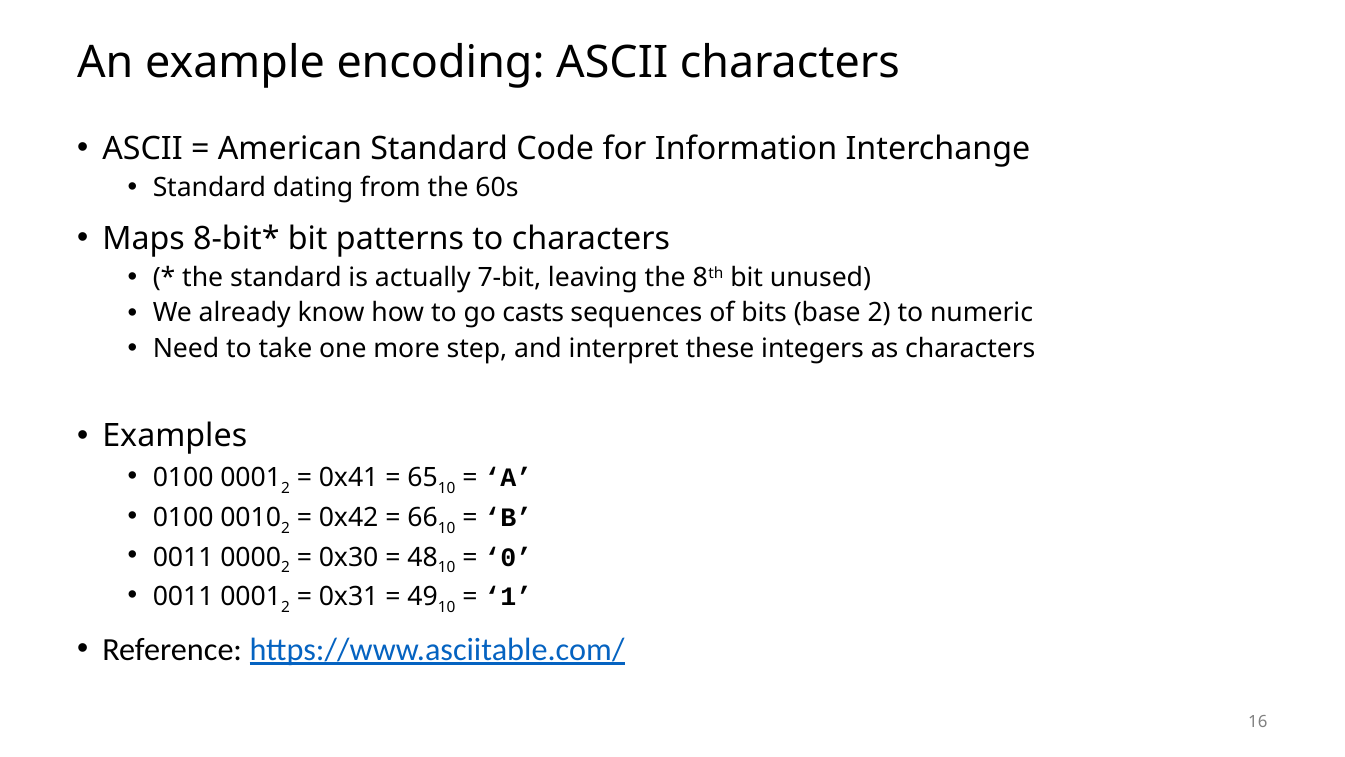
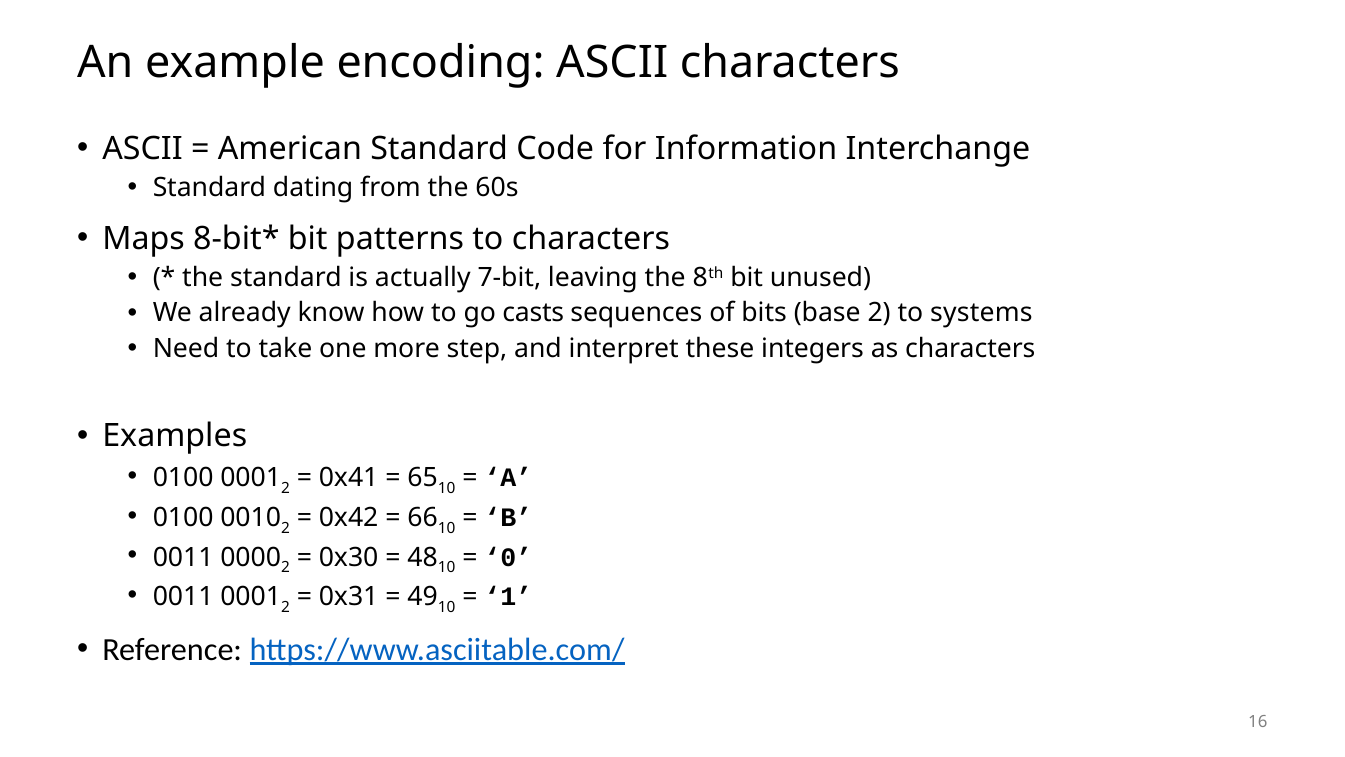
numeric: numeric -> systems
